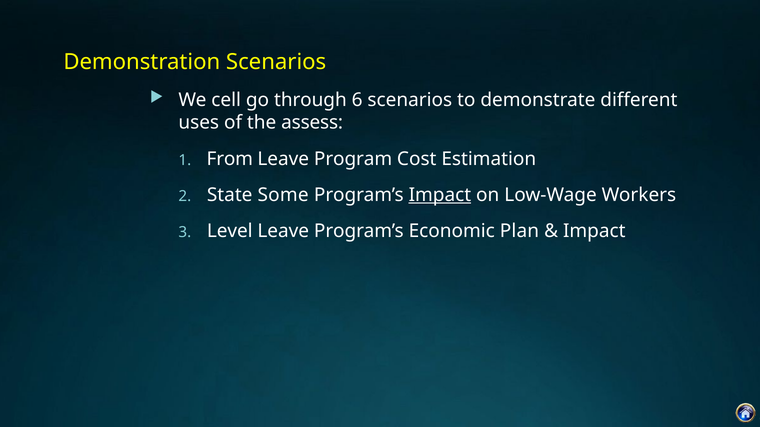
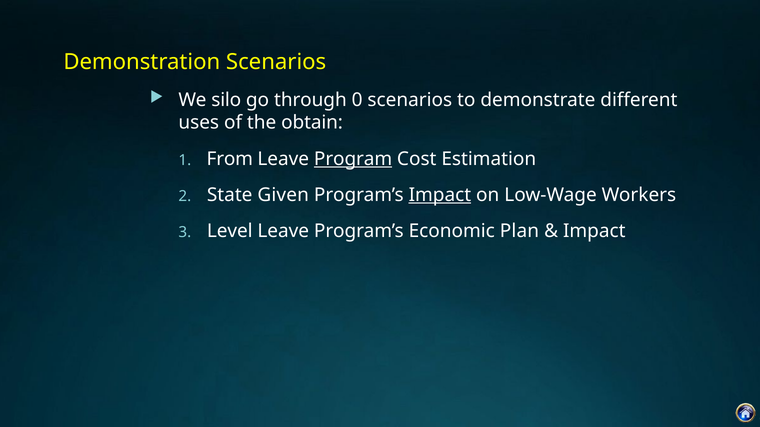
cell: cell -> silo
6: 6 -> 0
assess: assess -> obtain
Program underline: none -> present
Some: Some -> Given
